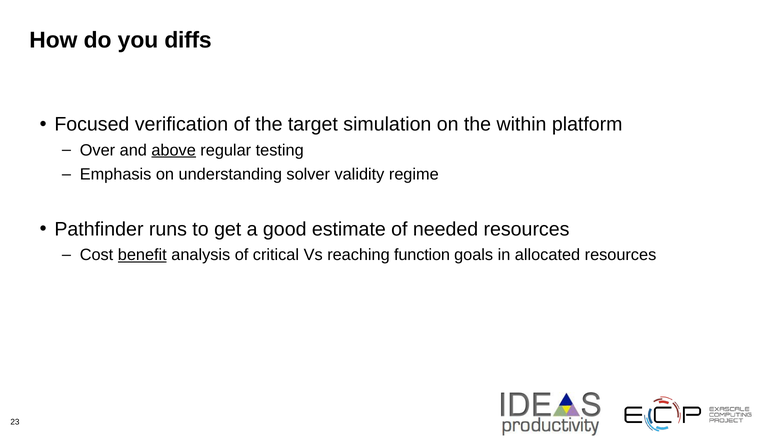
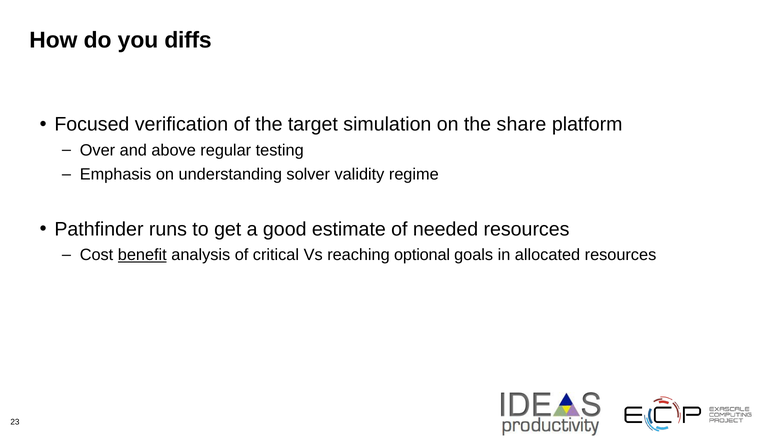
within: within -> share
above underline: present -> none
function: function -> optional
